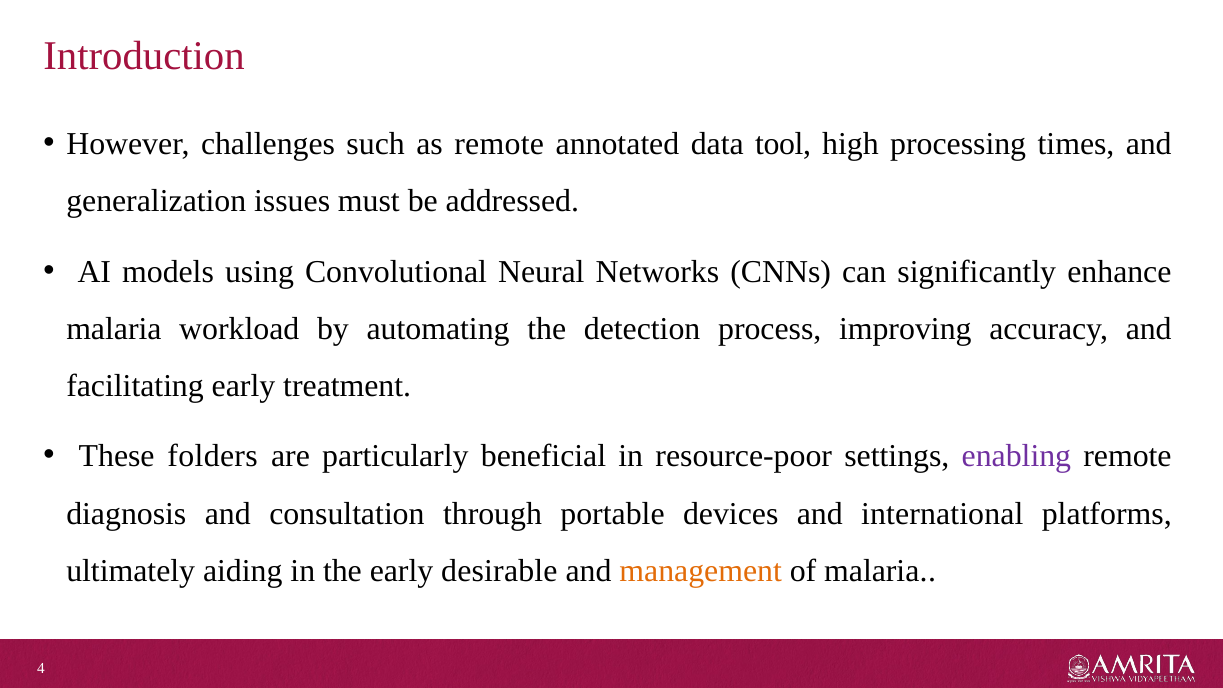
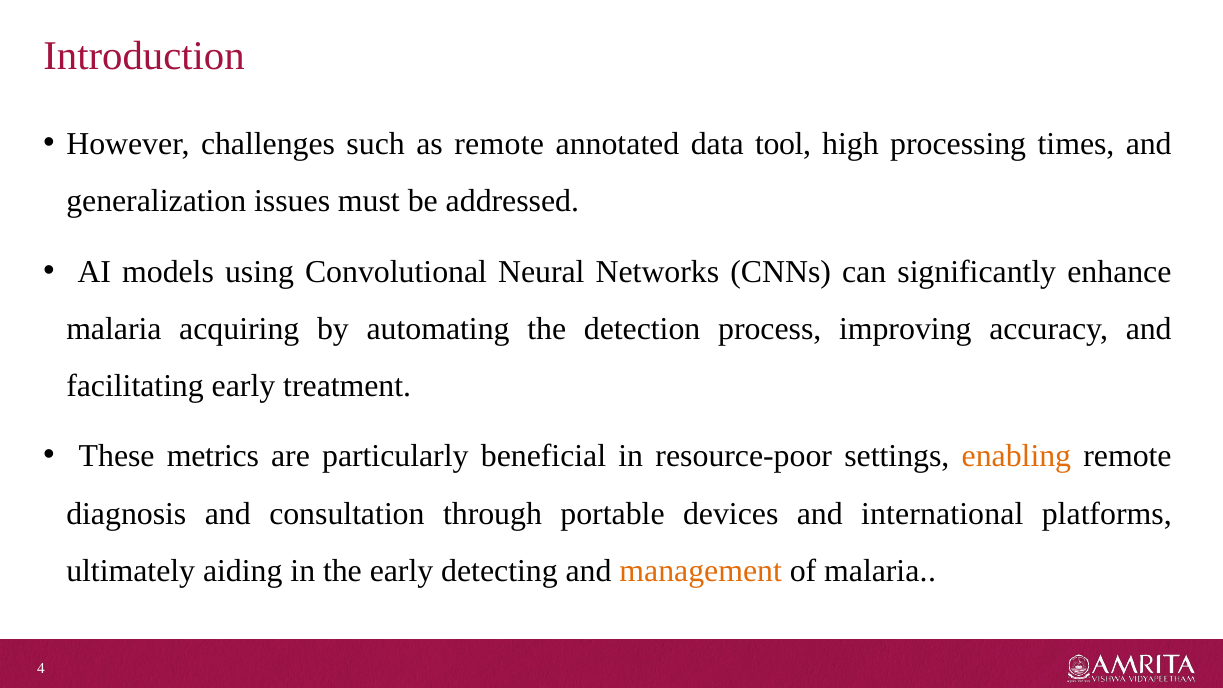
workload: workload -> acquiring
folders: folders -> metrics
enabling colour: purple -> orange
desirable: desirable -> detecting
